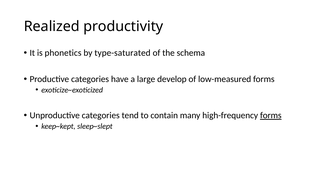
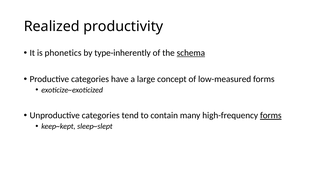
type-saturated: type-saturated -> type-inherently
schema underline: none -> present
develop: develop -> concept
